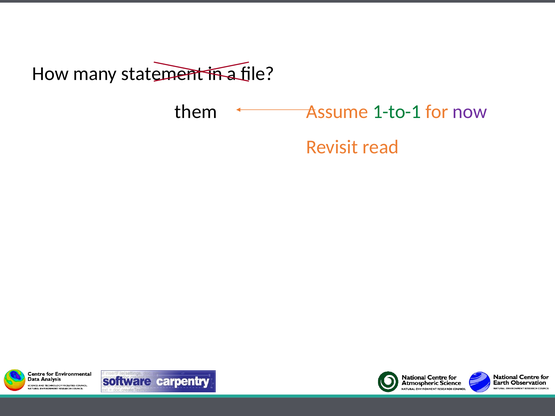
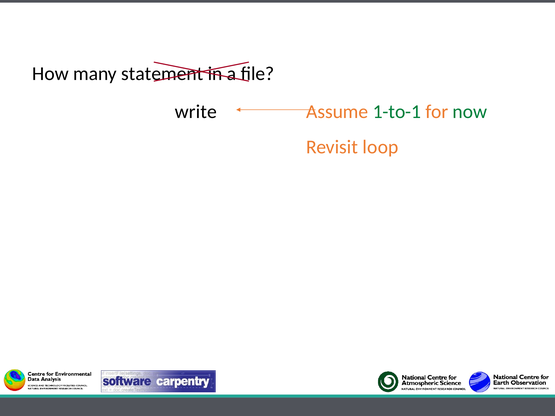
them: them -> write
now colour: purple -> green
read: read -> loop
